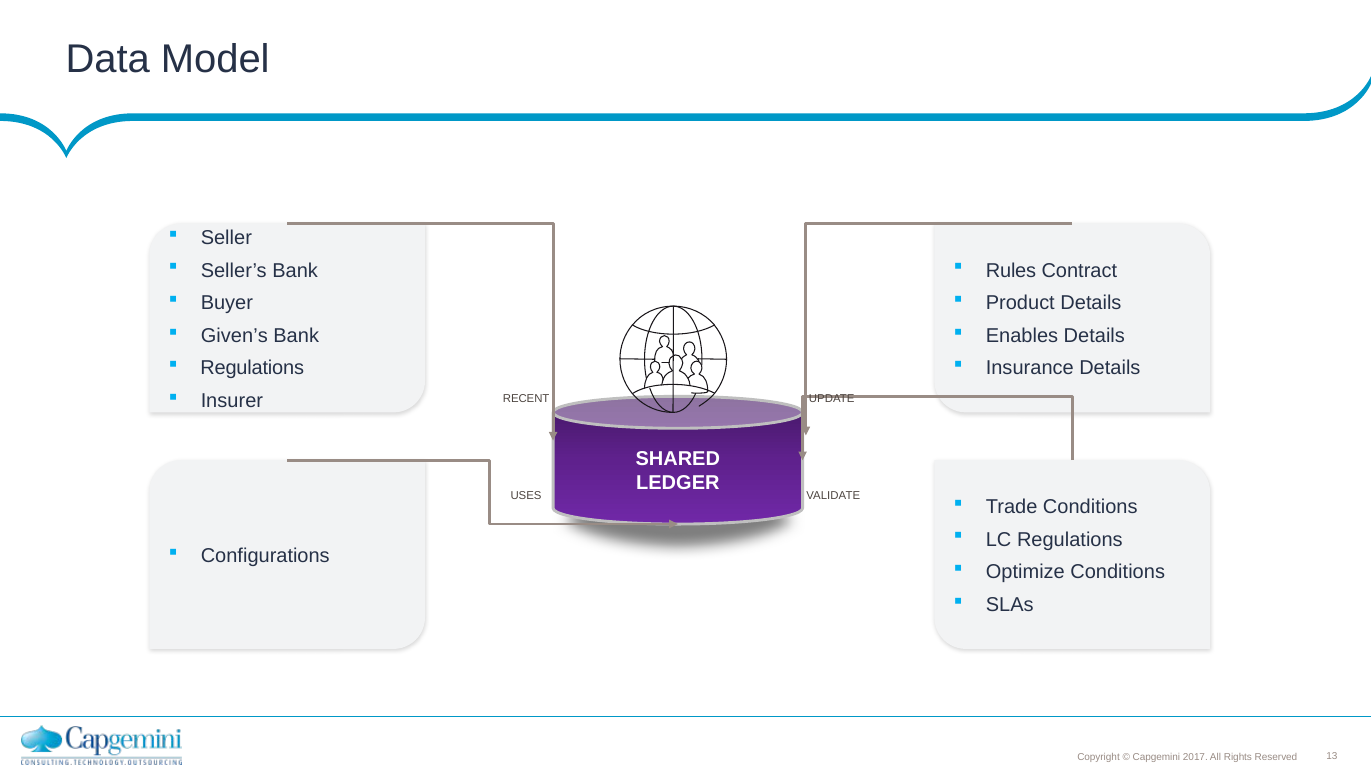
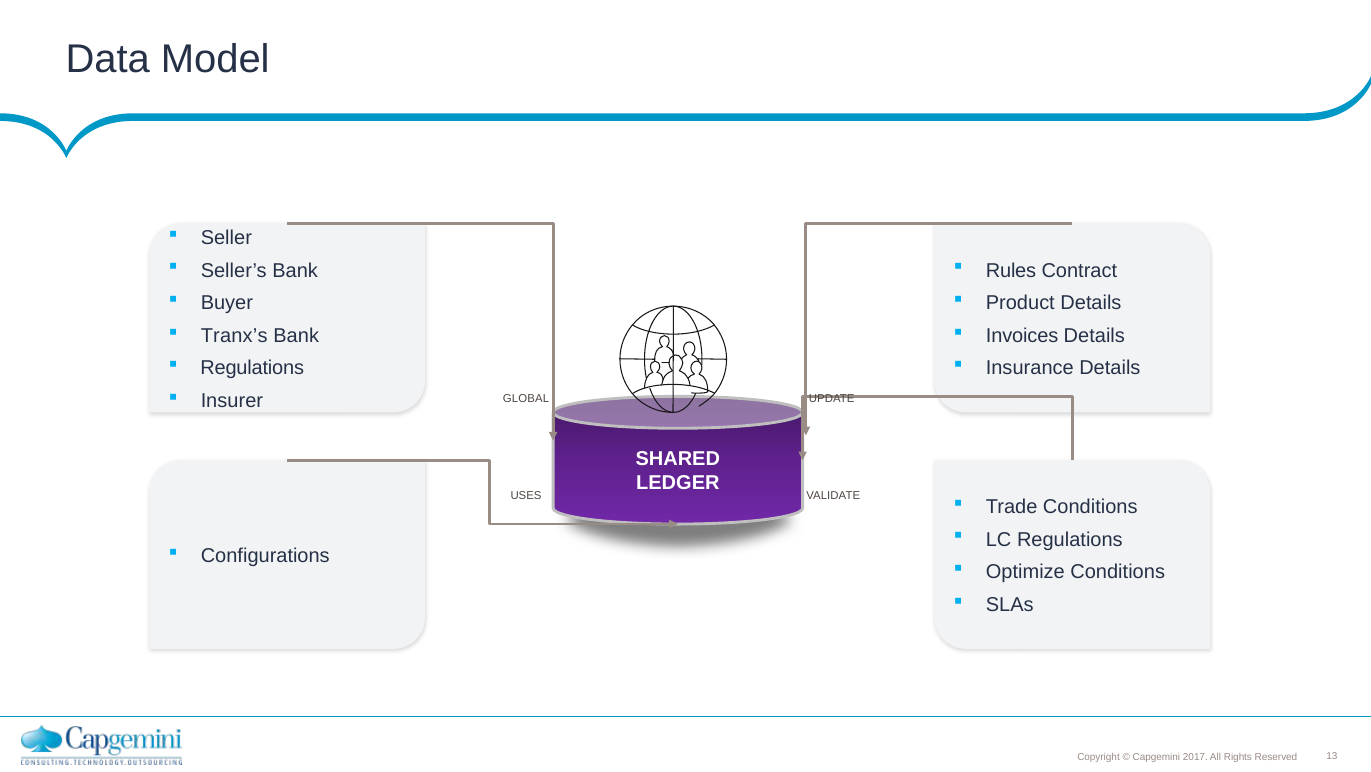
Given’s: Given’s -> Tranx’s
Enables: Enables -> Invoices
RECENT: RECENT -> GLOBAL
